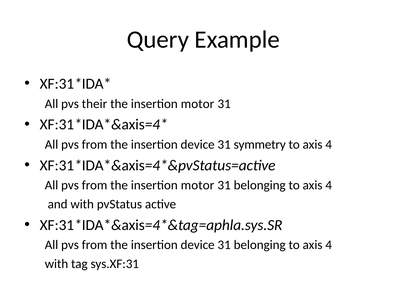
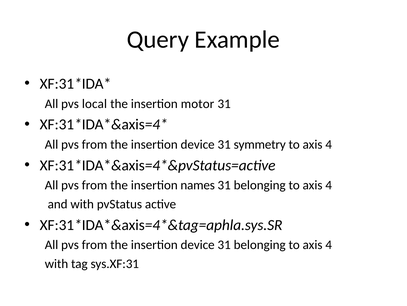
their: their -> local
from the insertion motor: motor -> names
